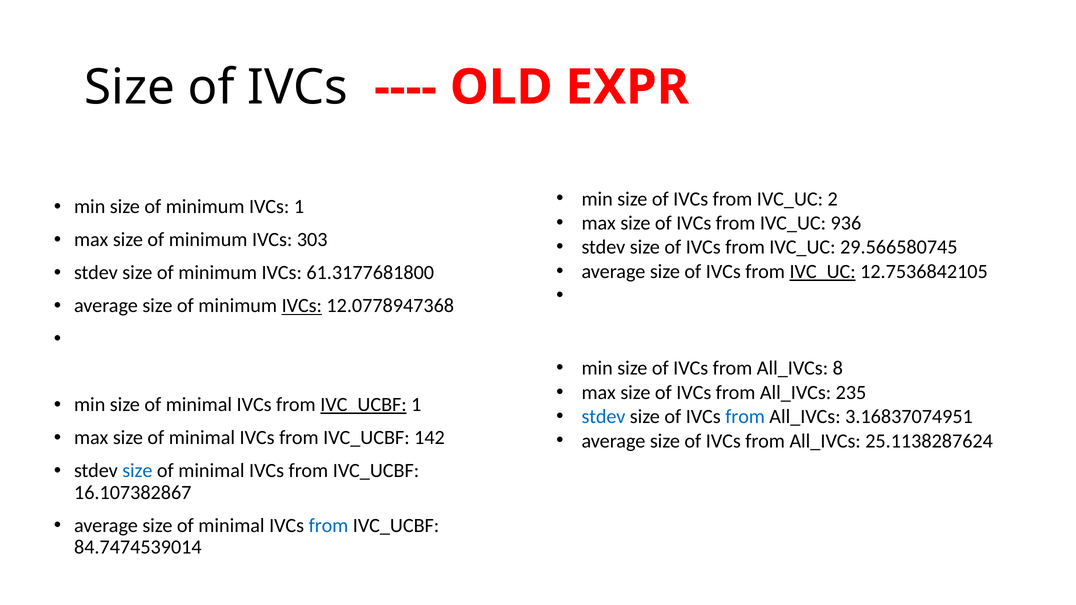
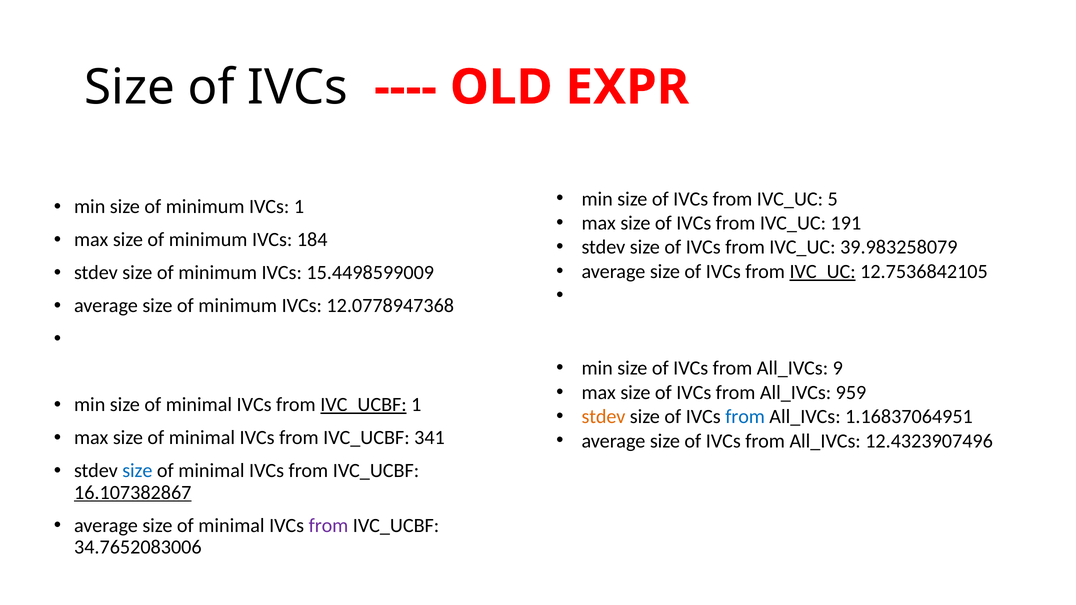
2: 2 -> 5
936: 936 -> 191
303: 303 -> 184
29.566580745: 29.566580745 -> 39.983258079
61.3177681800: 61.3177681800 -> 15.4498599009
IVCs at (302, 306) underline: present -> none
8: 8 -> 9
235: 235 -> 959
stdev at (603, 417) colour: blue -> orange
3.16837074951: 3.16837074951 -> 1.16837064951
142: 142 -> 341
25.1138287624: 25.1138287624 -> 12.4323907496
16.107382867 underline: none -> present
from at (329, 526) colour: blue -> purple
84.7474539014: 84.7474539014 -> 34.7652083006
